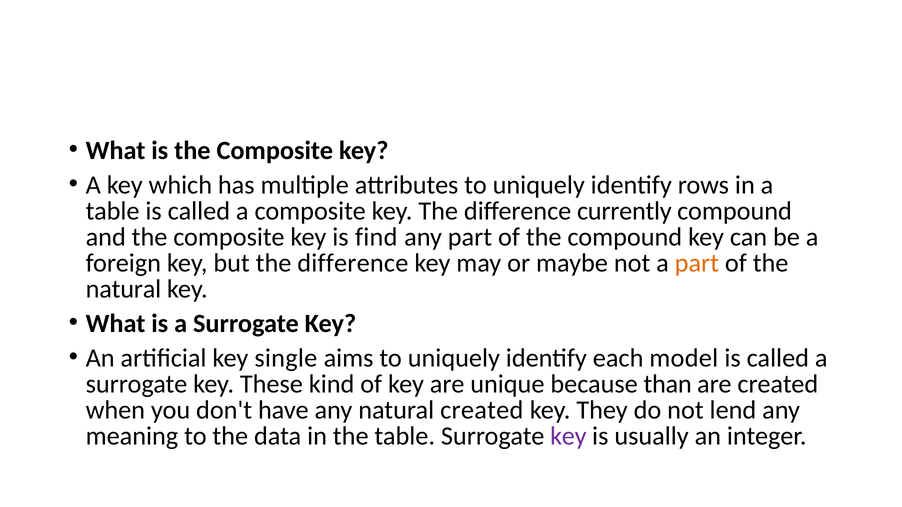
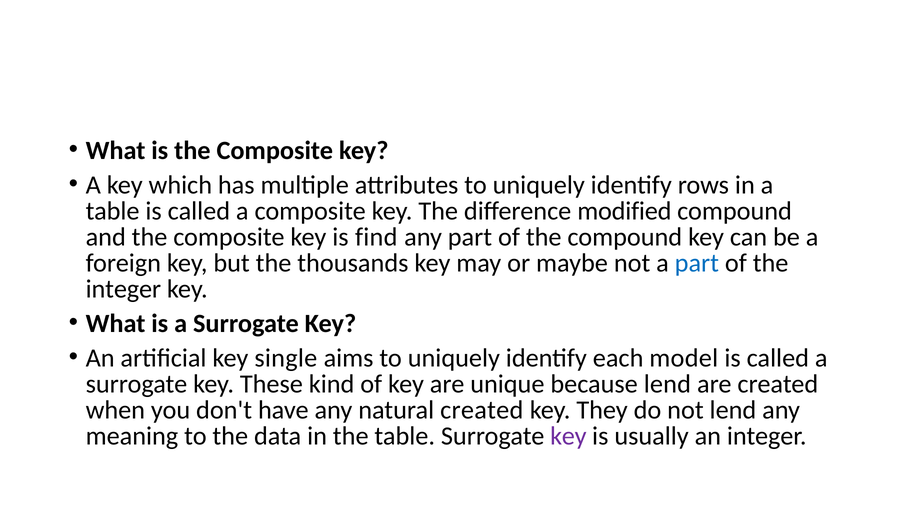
currently: currently -> modified
but the difference: difference -> thousands
part at (697, 263) colour: orange -> blue
natural at (123, 289): natural -> integer
because than: than -> lend
